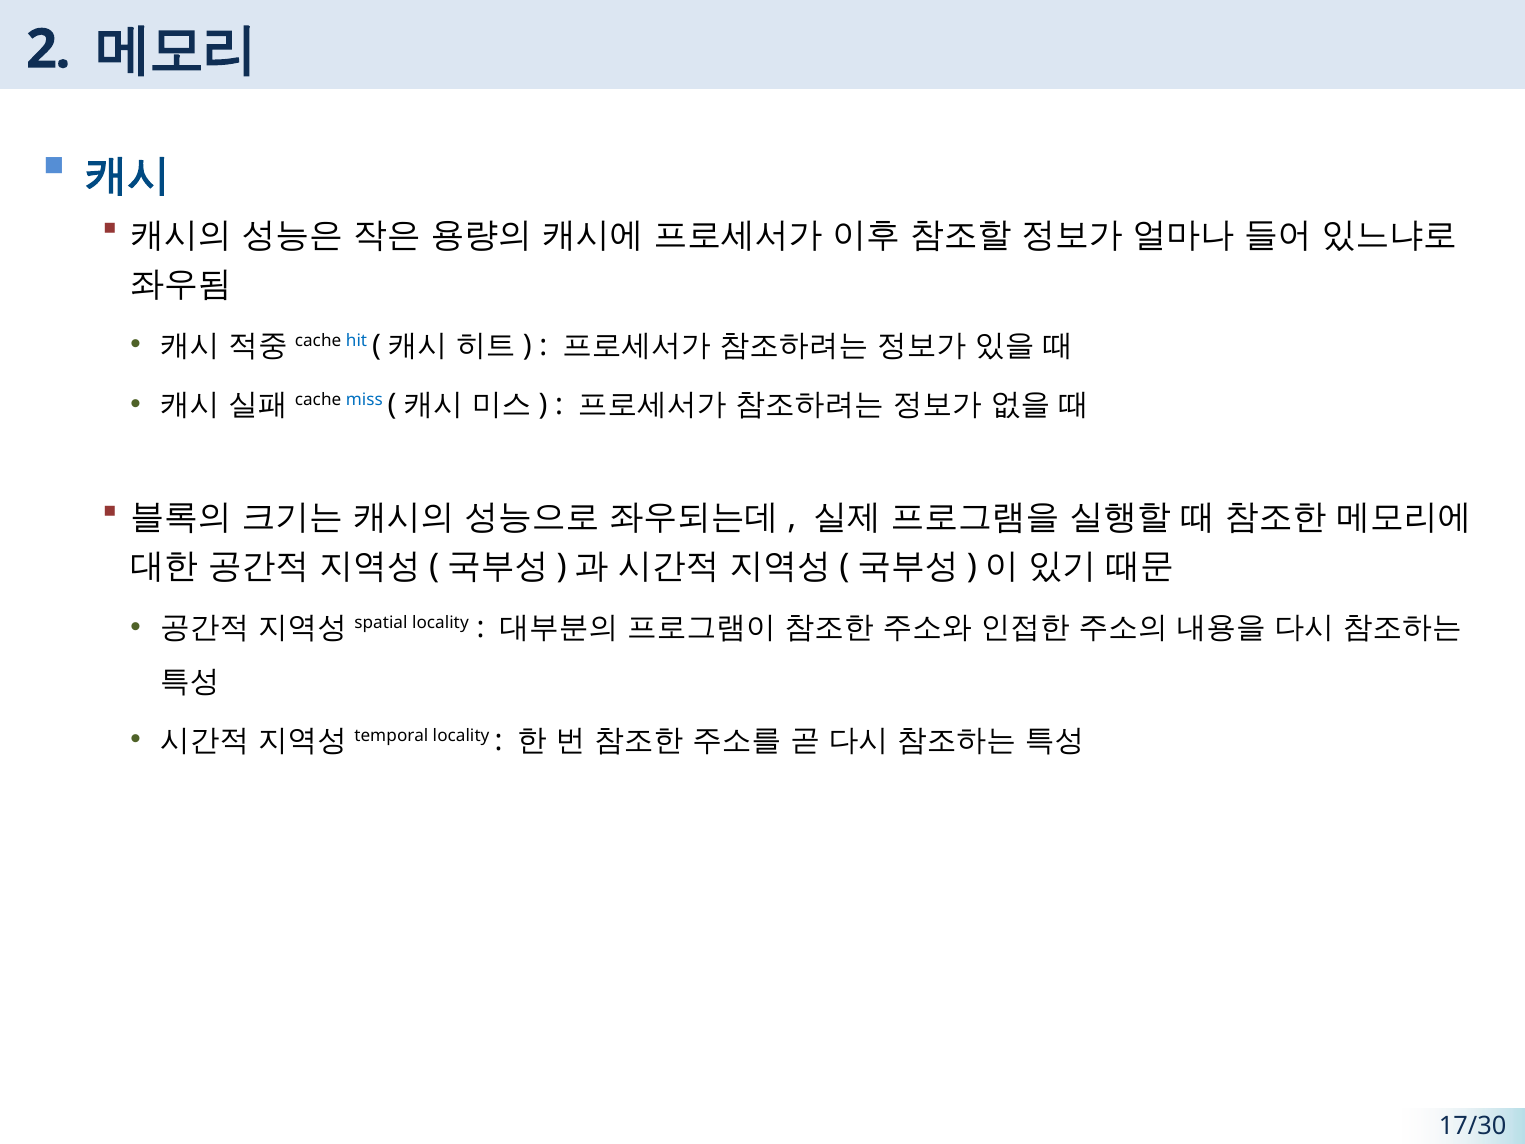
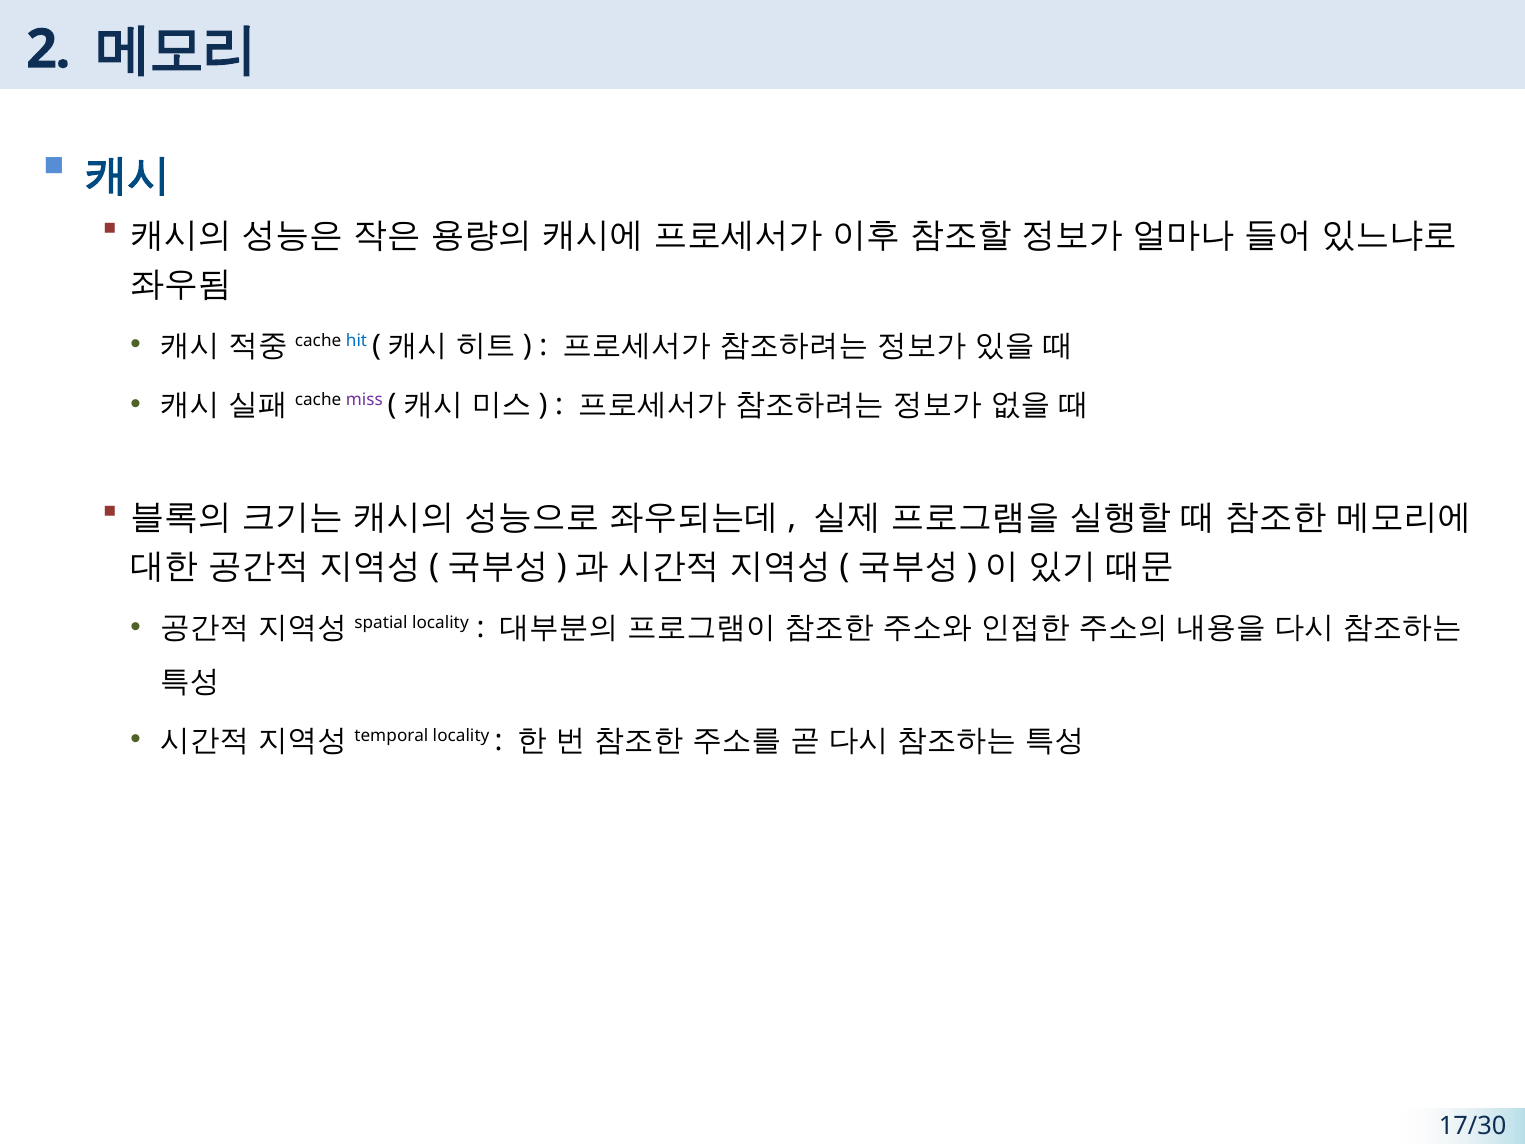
miss colour: blue -> purple
